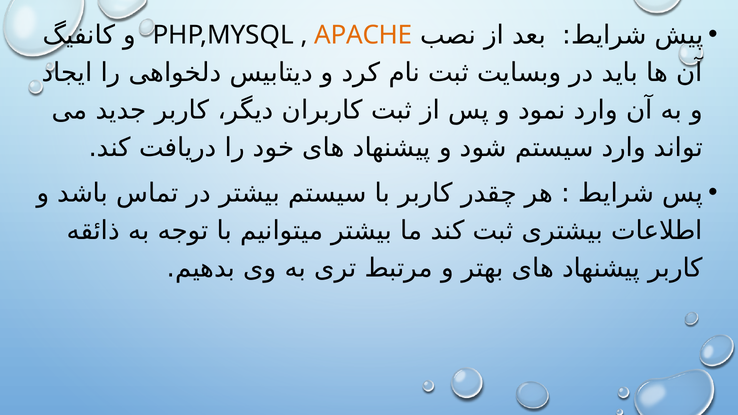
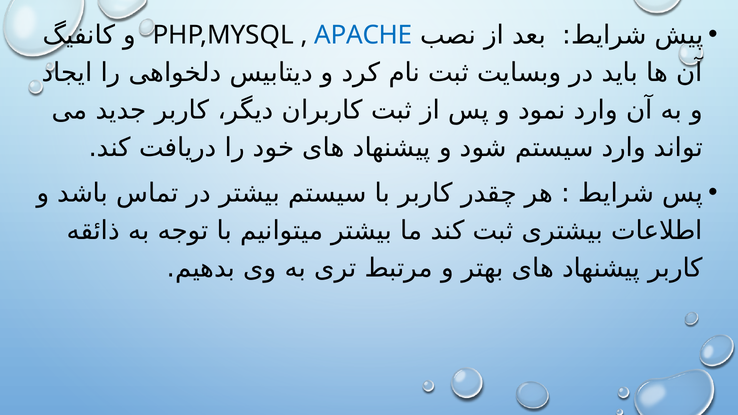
APACHE colour: orange -> blue
